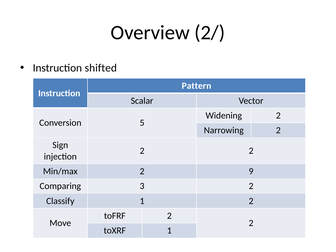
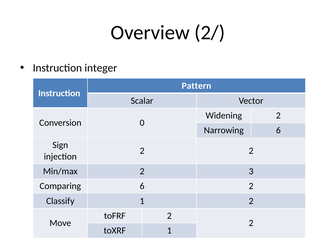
shifted: shifted -> integer
5: 5 -> 0
Narrowing 2: 2 -> 6
9: 9 -> 3
Comparing 3: 3 -> 6
